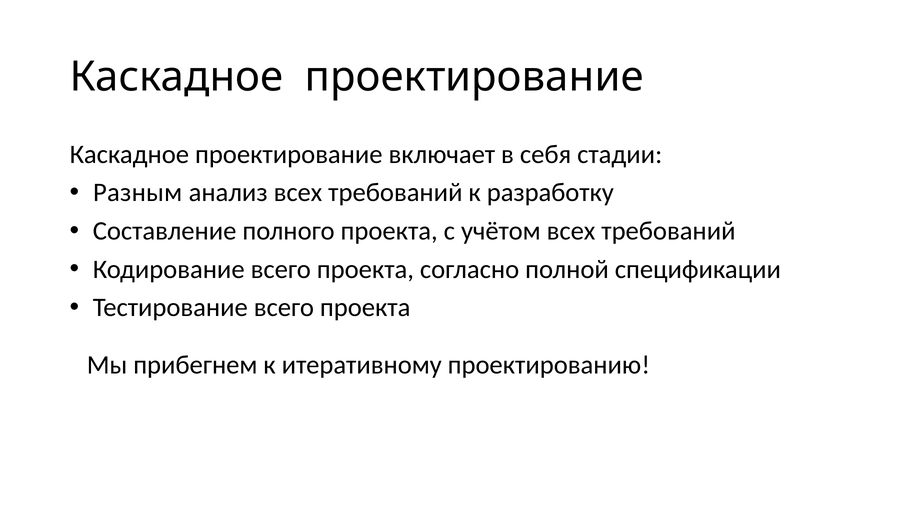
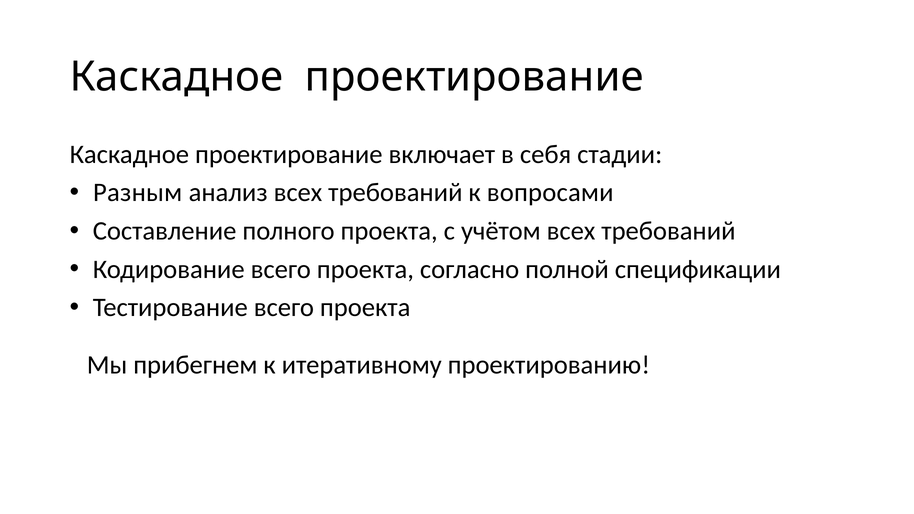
разработку: разработку -> вопросами
